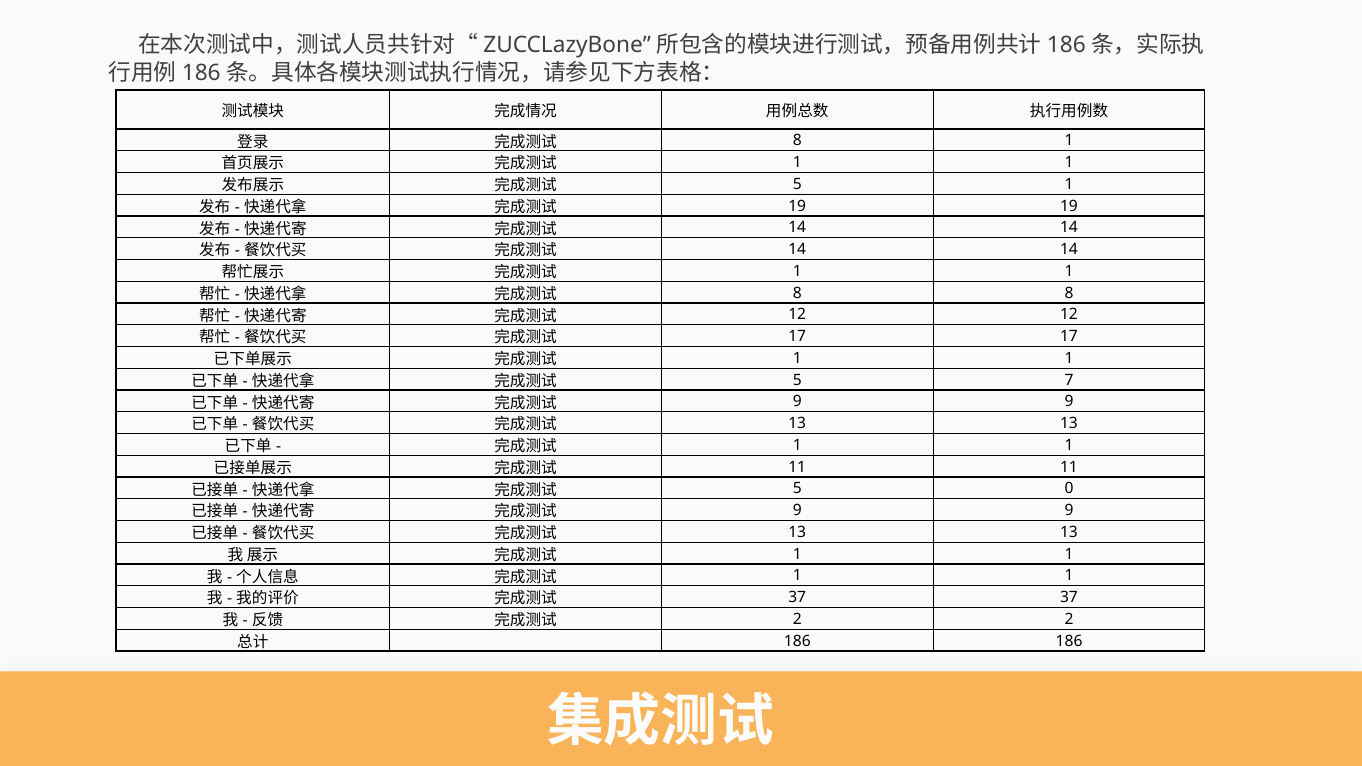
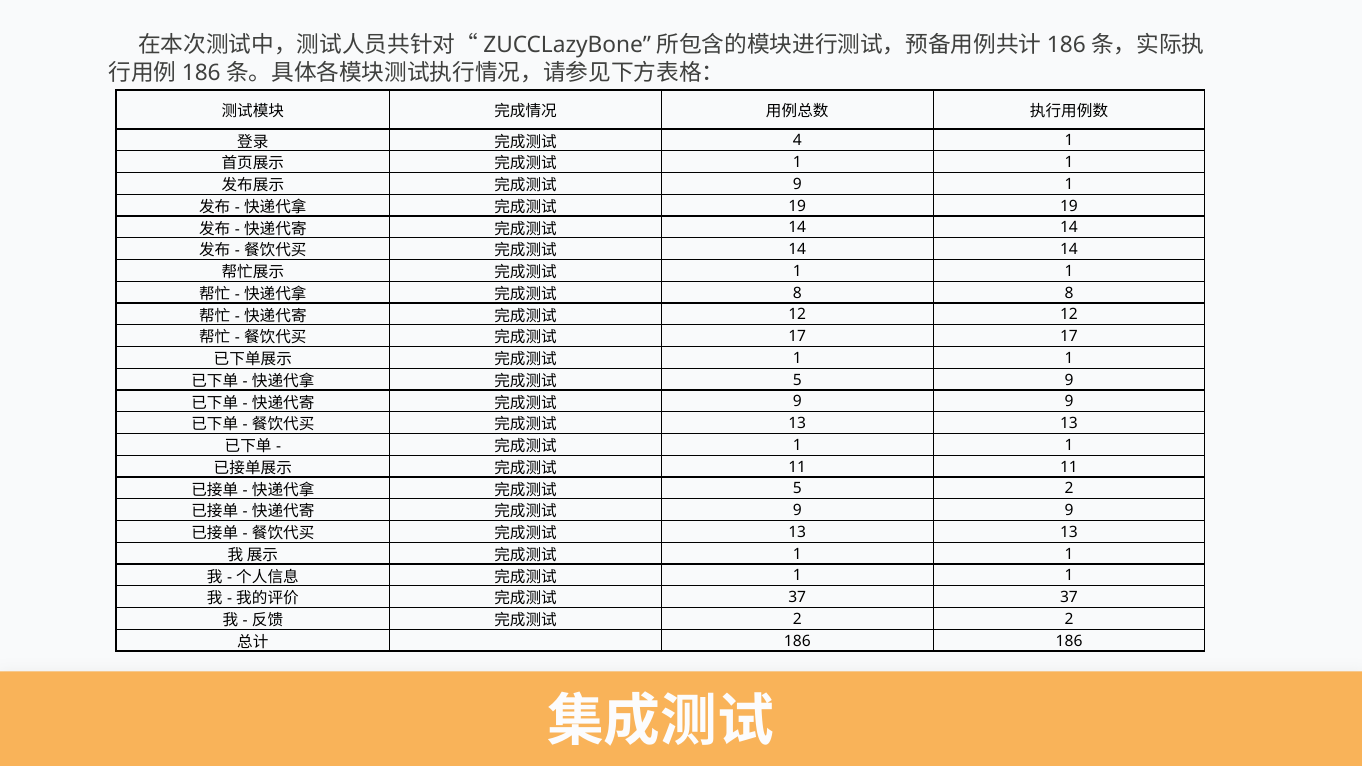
8 at (797, 141): 8 -> 4
5 at (797, 184): 5 -> 9
5 7: 7 -> 9
5 0: 0 -> 2
